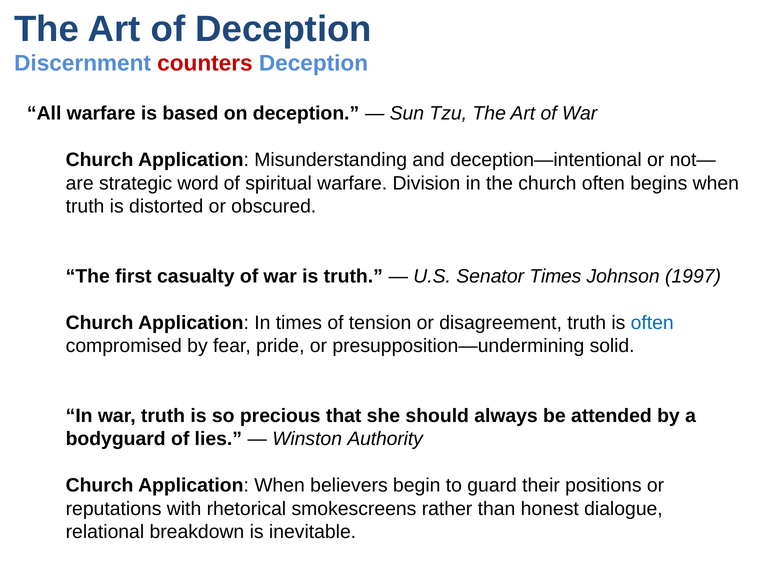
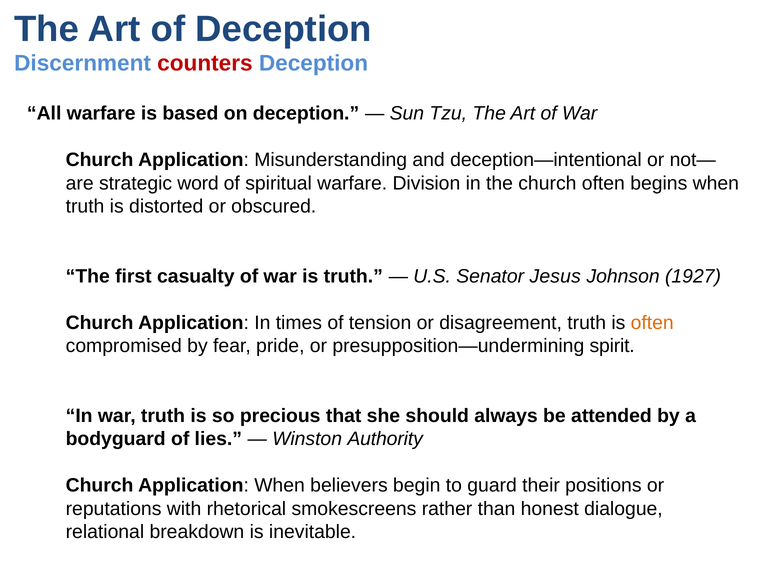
Senator Times: Times -> Jesus
1997: 1997 -> 1927
often at (652, 323) colour: blue -> orange
solid: solid -> spirit
